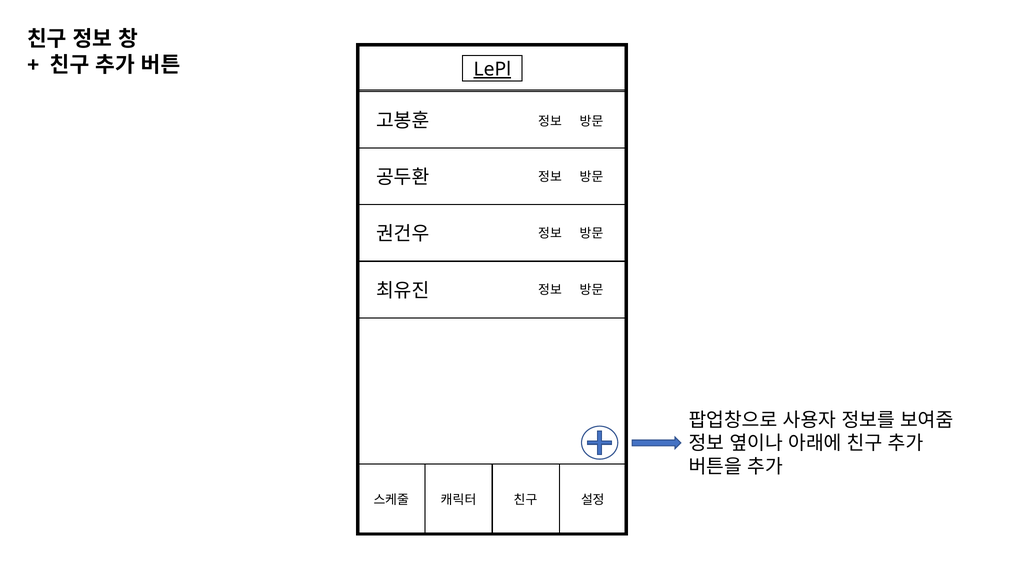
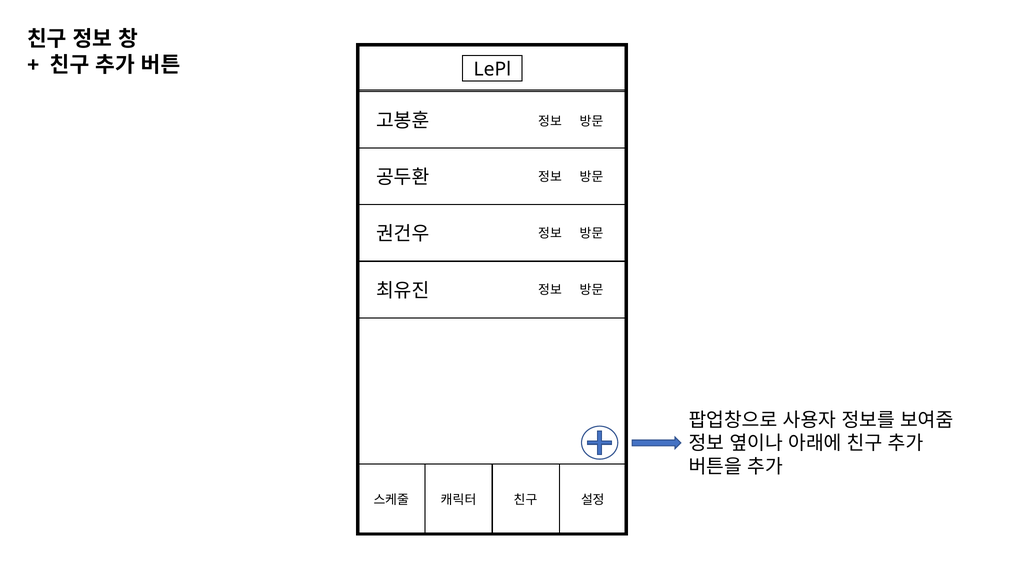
LePl underline: present -> none
